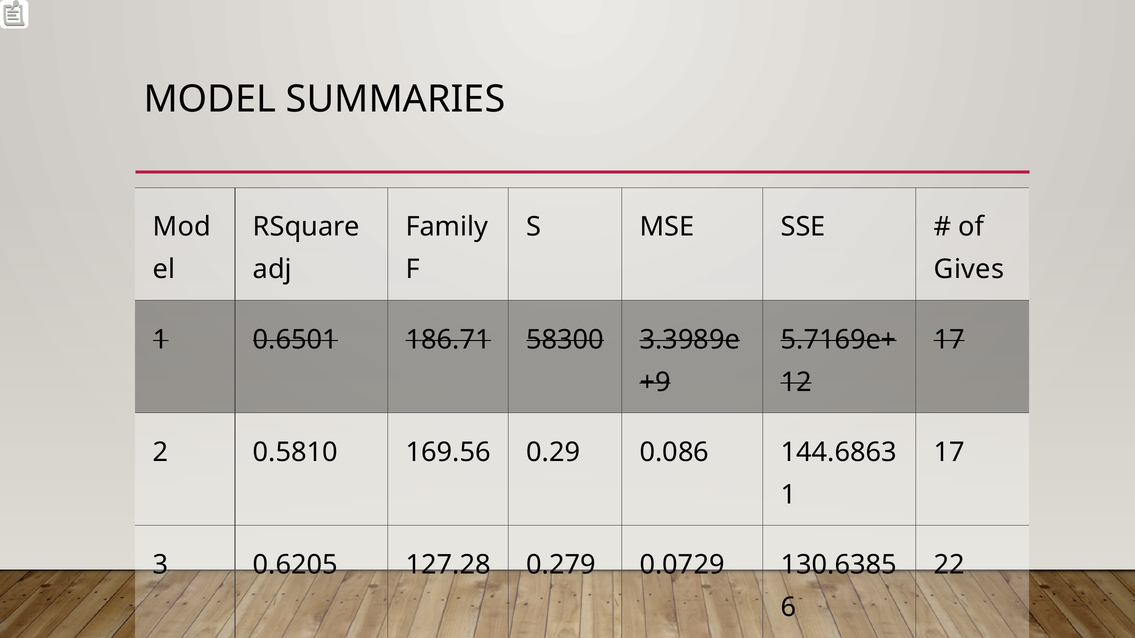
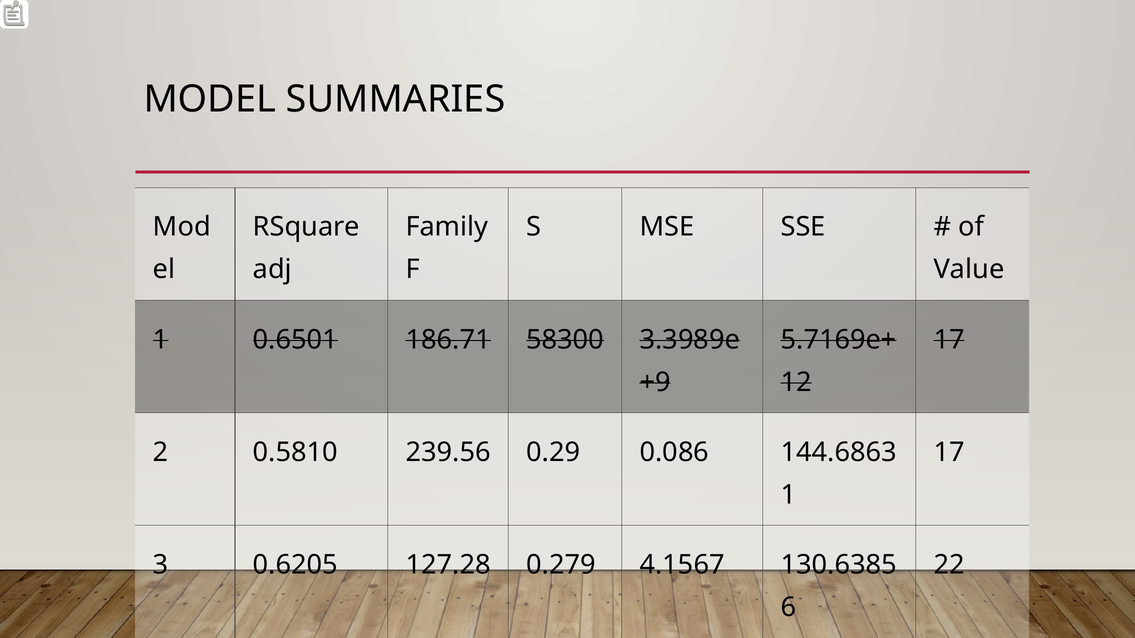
Gives: Gives -> Value
169.56: 169.56 -> 239.56
0.0729: 0.0729 -> 4.1567
